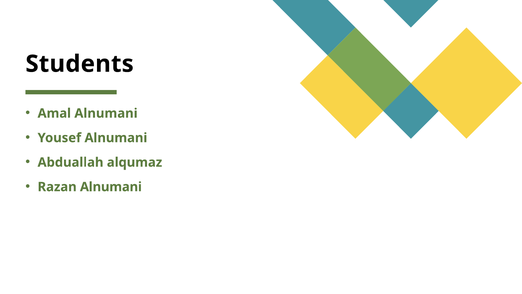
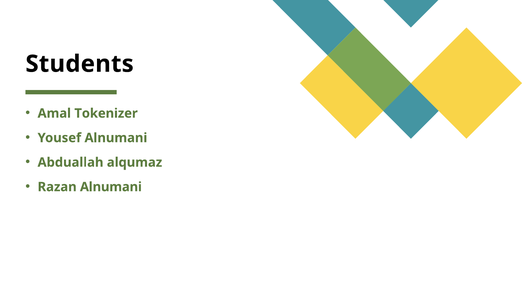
Amal Alnumani: Alnumani -> Tokenizer
